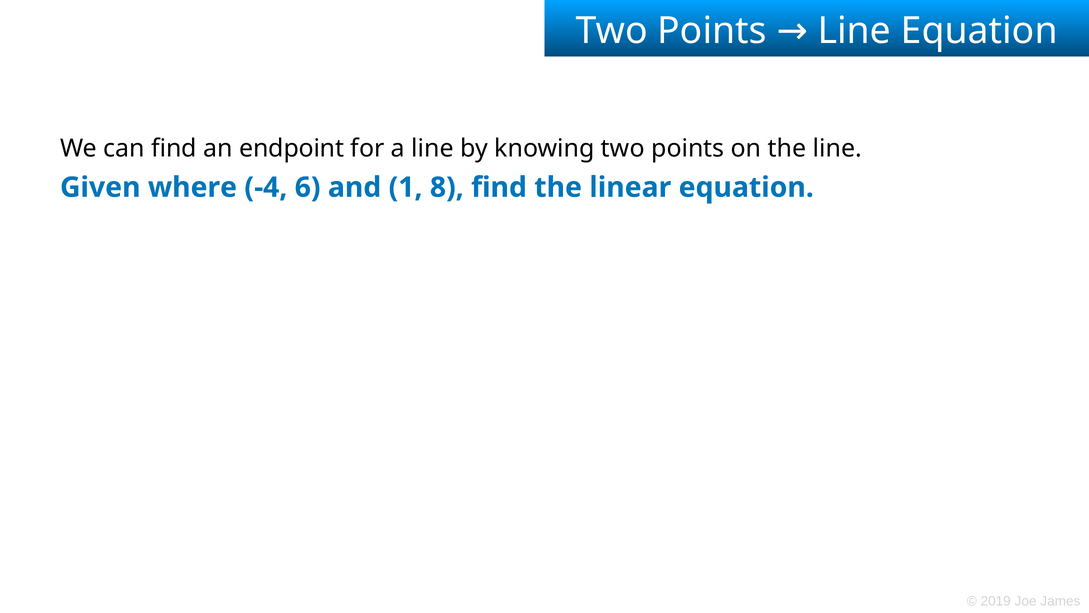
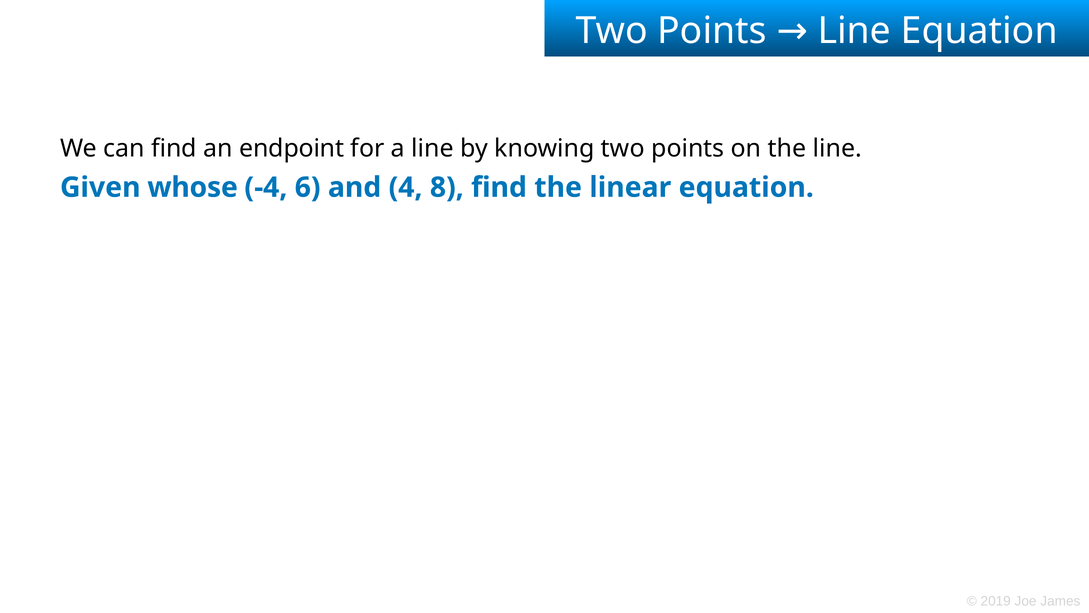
where: where -> whose
1: 1 -> 4
